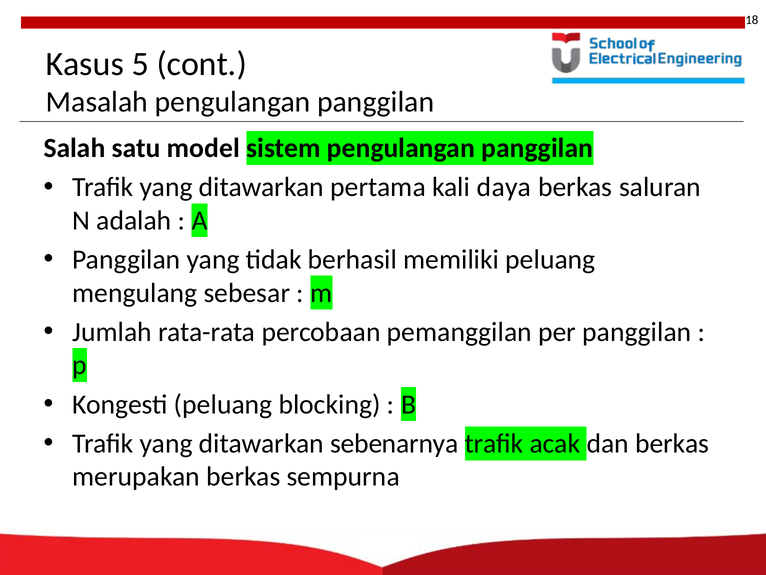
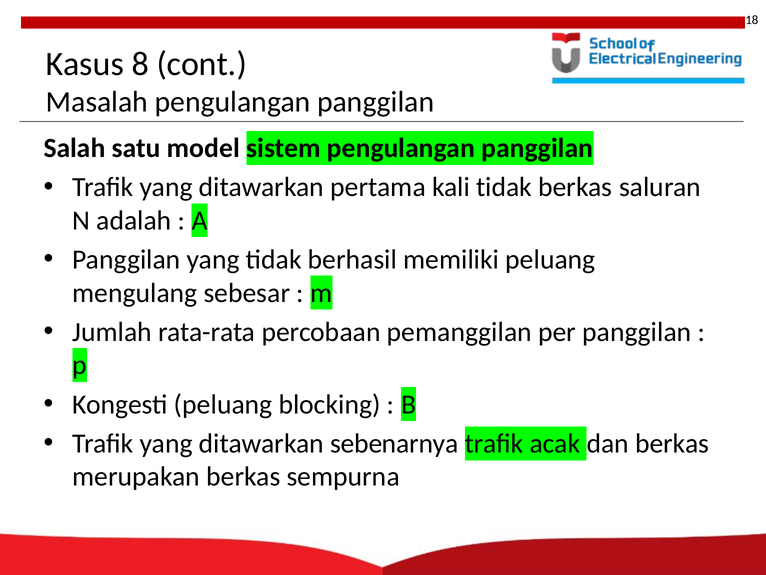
5: 5 -> 8
kali daya: daya -> tidak
